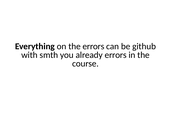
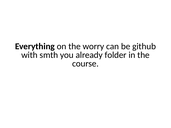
the errors: errors -> worry
already errors: errors -> folder
